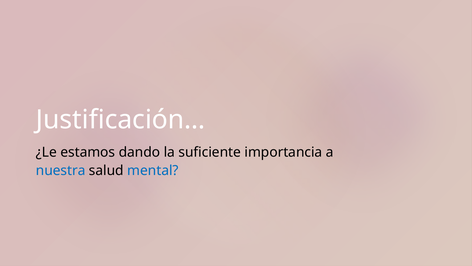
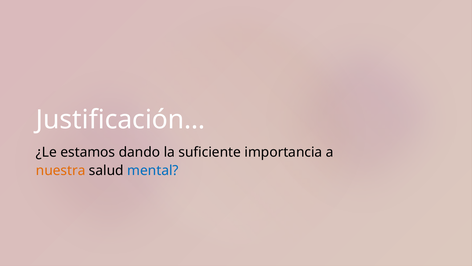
nuestra colour: blue -> orange
